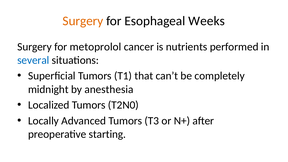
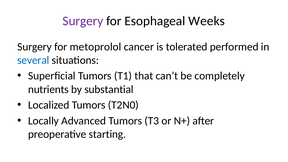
Surgery at (83, 21) colour: orange -> purple
nutrients: nutrients -> tolerated
midnight: midnight -> nutrients
anesthesia: anesthesia -> substantial
